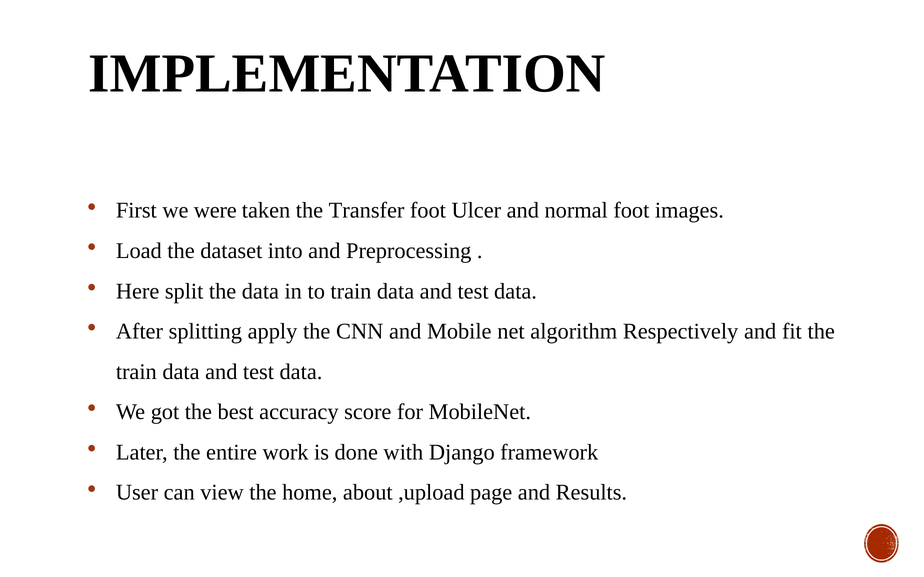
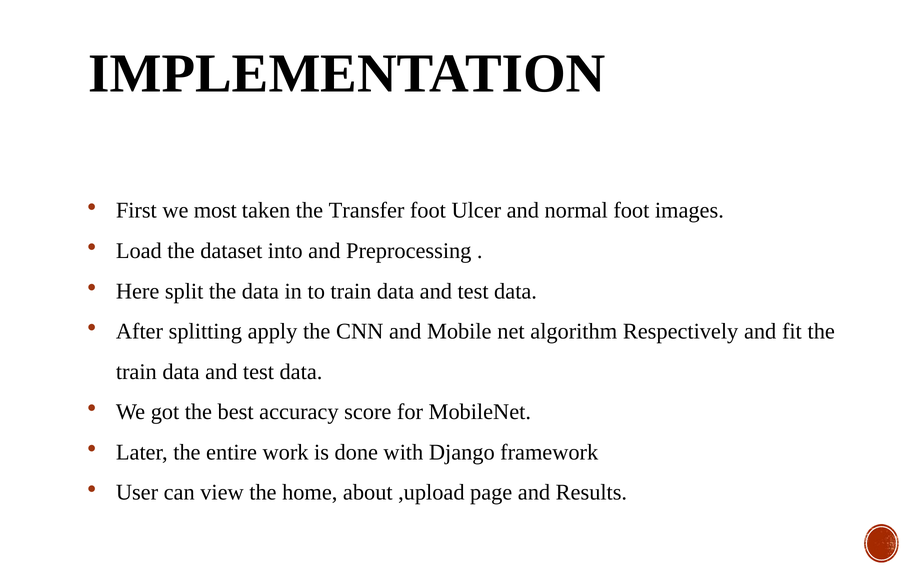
were: were -> most
